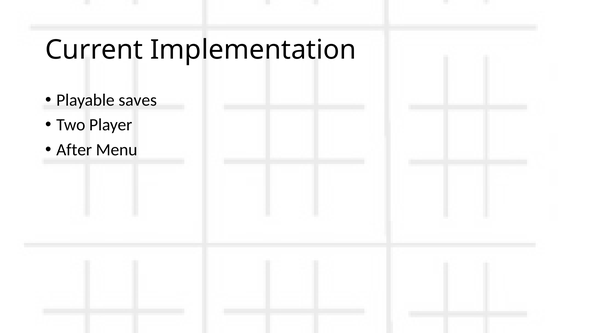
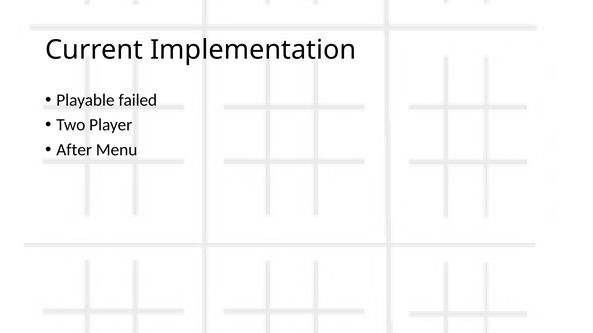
saves: saves -> failed
